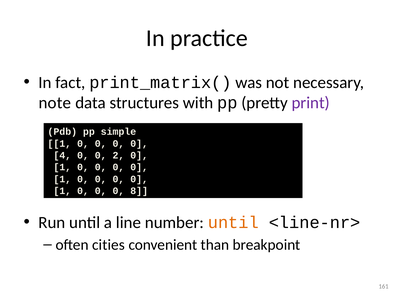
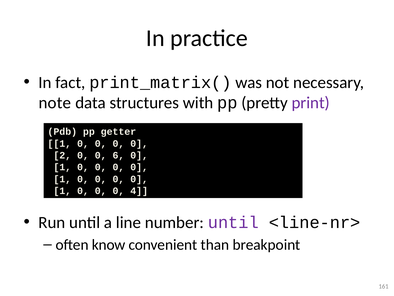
simple: simple -> getter
4: 4 -> 2
2: 2 -> 6
8: 8 -> 4
until at (233, 222) colour: orange -> purple
cities: cities -> know
